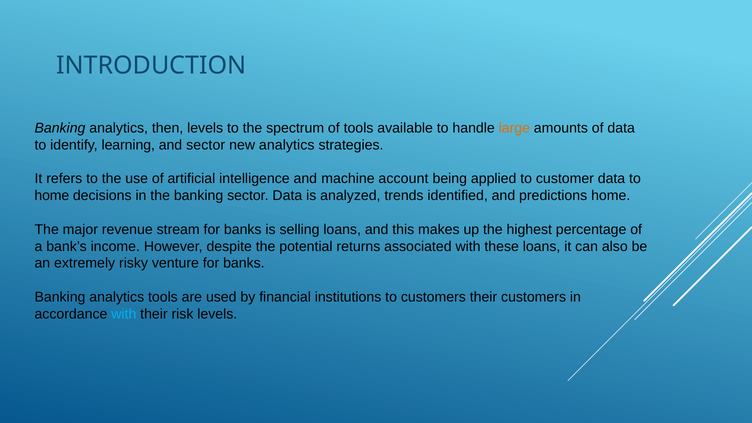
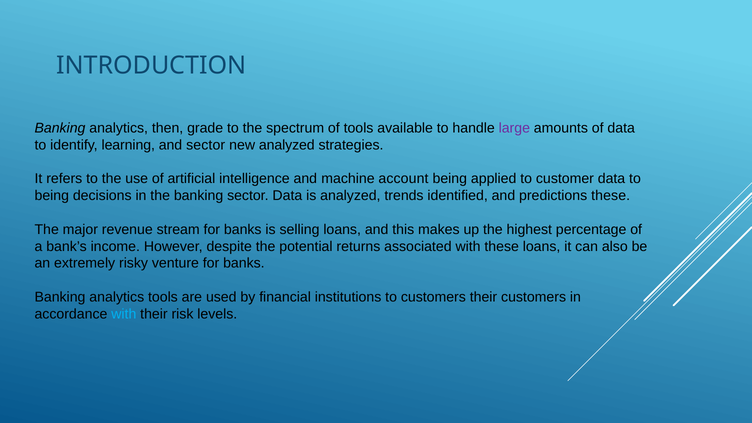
then levels: levels -> grade
large colour: orange -> purple
new analytics: analytics -> analyzed
home at (52, 196): home -> being
predictions home: home -> these
